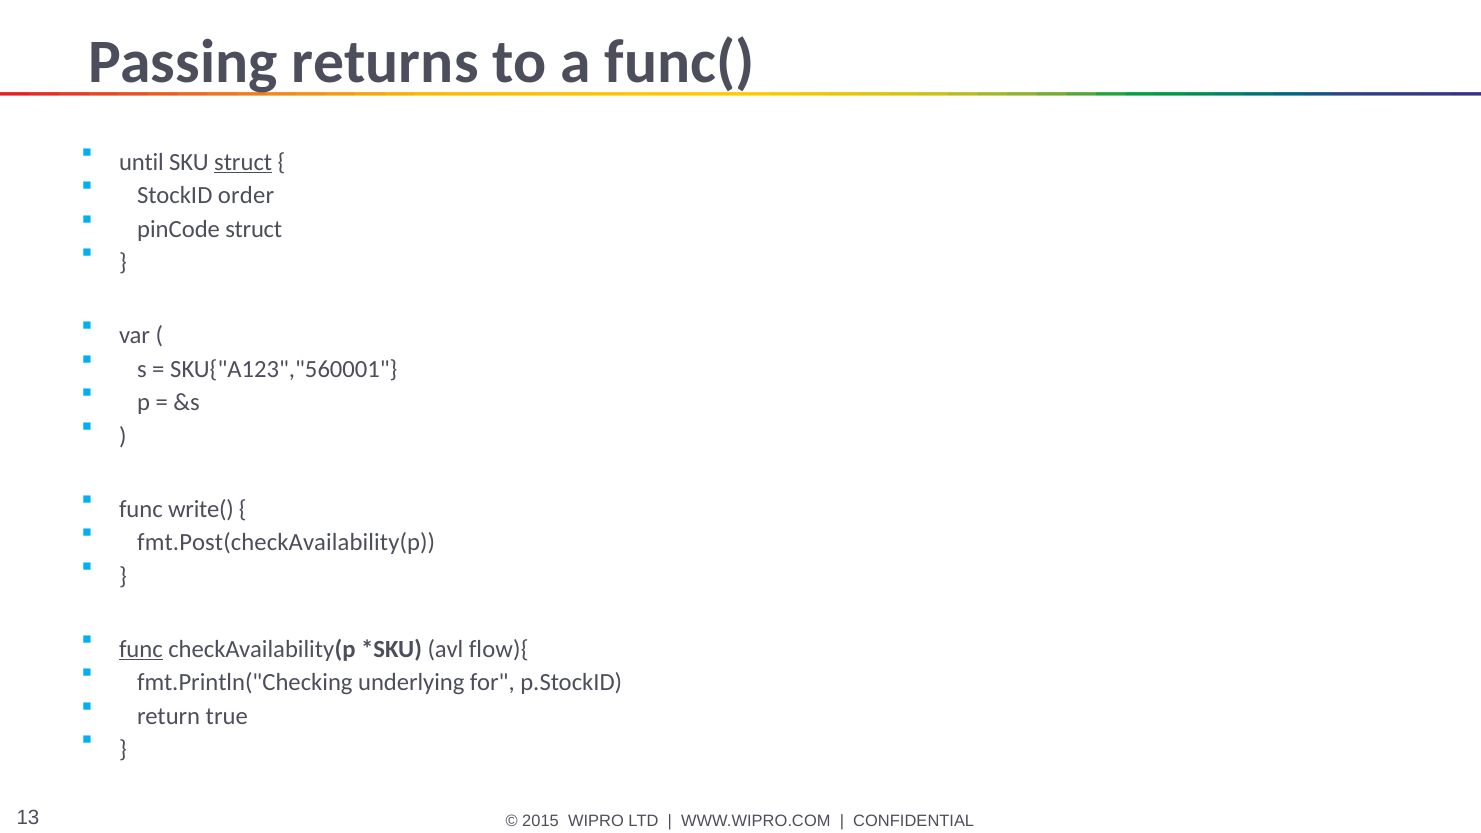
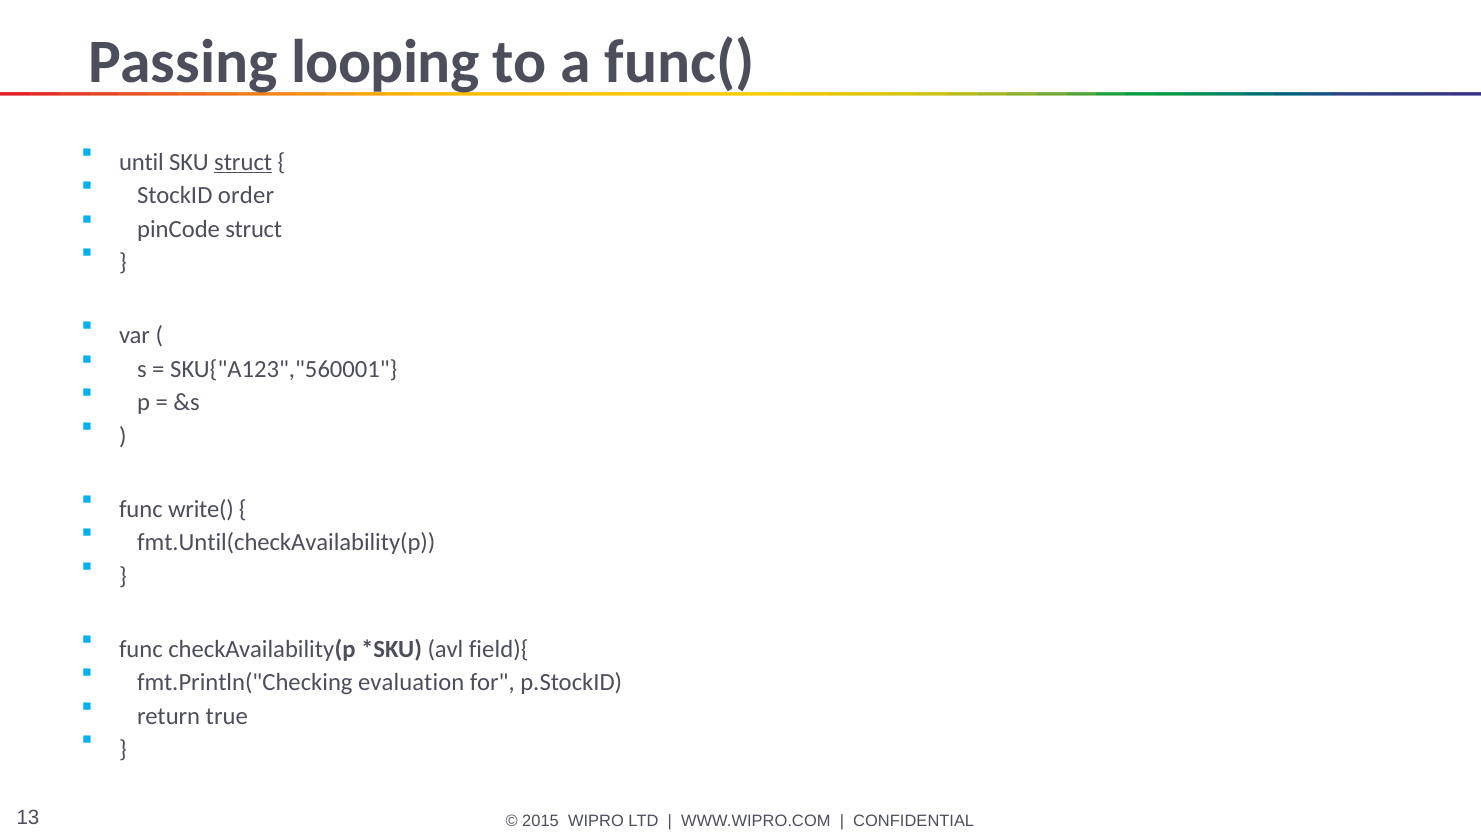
returns: returns -> looping
fmt.Post(checkAvailability(p: fmt.Post(checkAvailability(p -> fmt.Until(checkAvailability(p
func at (141, 649) underline: present -> none
flow){: flow){ -> field){
underlying: underlying -> evaluation
